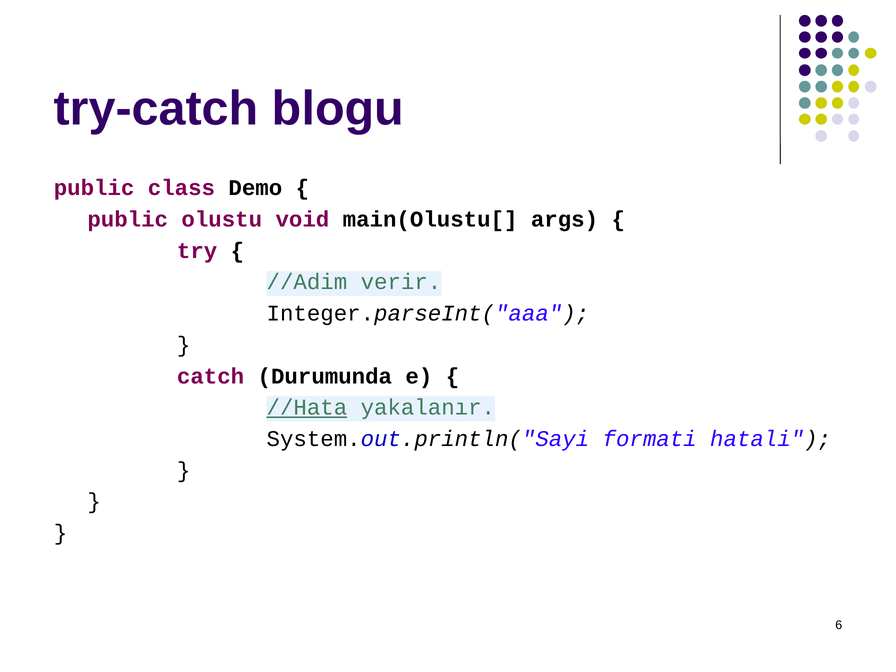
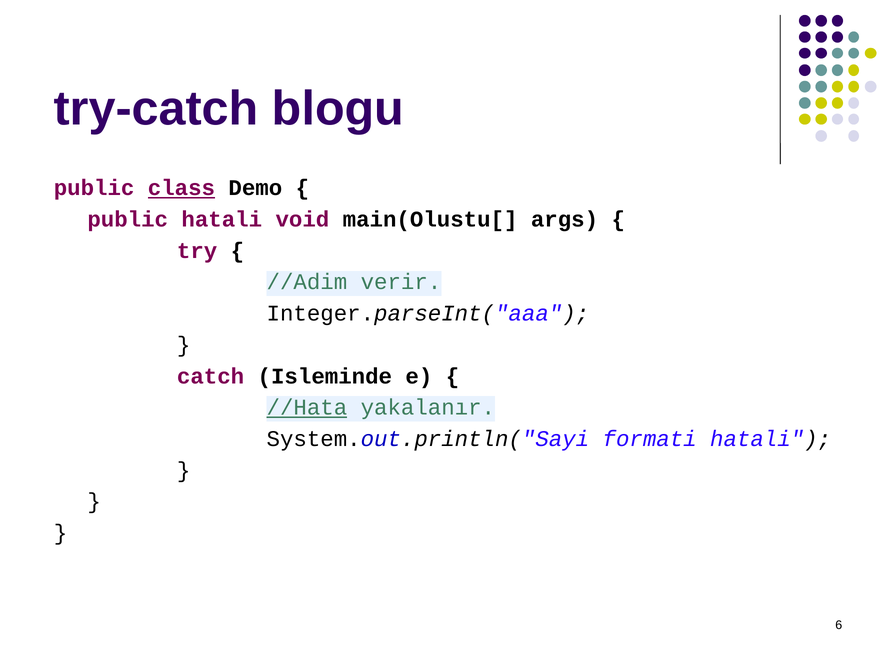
class underline: none -> present
public olustu: olustu -> hatali
Durumunda: Durumunda -> Isleminde
